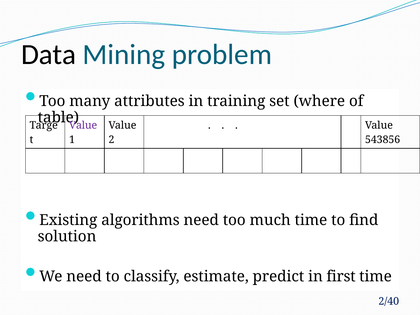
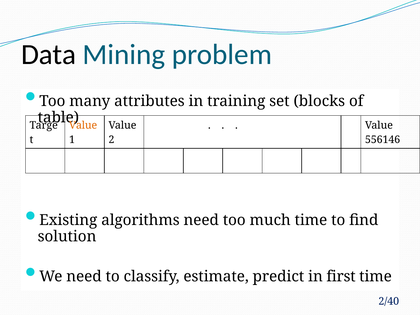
where: where -> blocks
Value at (83, 125) colour: purple -> orange
543856: 543856 -> 556146
